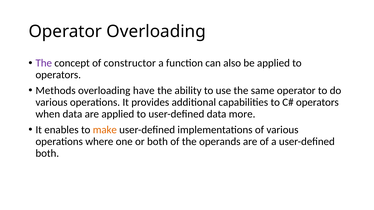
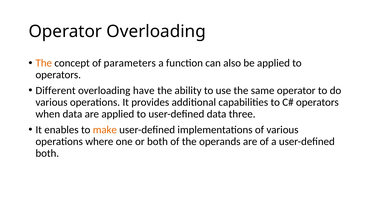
The at (44, 63) colour: purple -> orange
constructor: constructor -> parameters
Methods: Methods -> Different
more: more -> three
